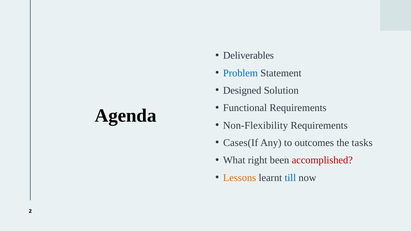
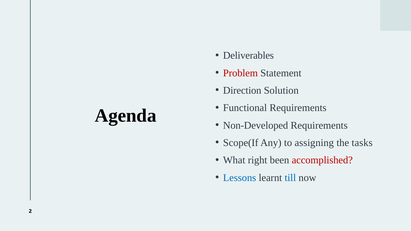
Problem colour: blue -> red
Designed: Designed -> Direction
Non-Flexibility: Non-Flexibility -> Non-Developed
Cases(If: Cases(If -> Scope(If
outcomes: outcomes -> assigning
Lessons colour: orange -> blue
